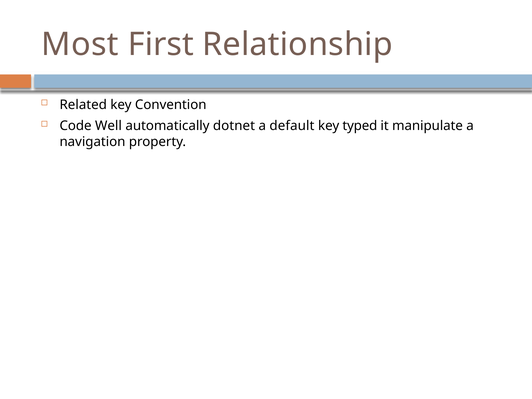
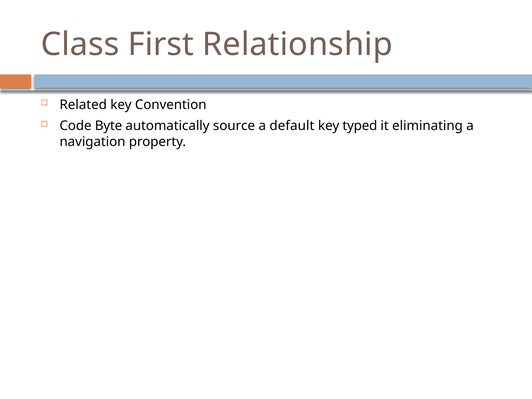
Most: Most -> Class
Well: Well -> Byte
dotnet: dotnet -> source
manipulate: manipulate -> eliminating
